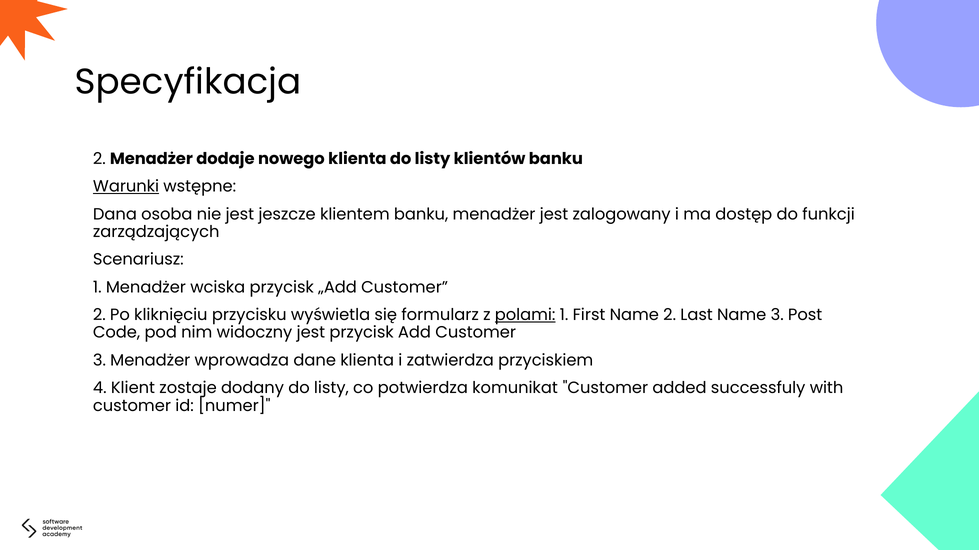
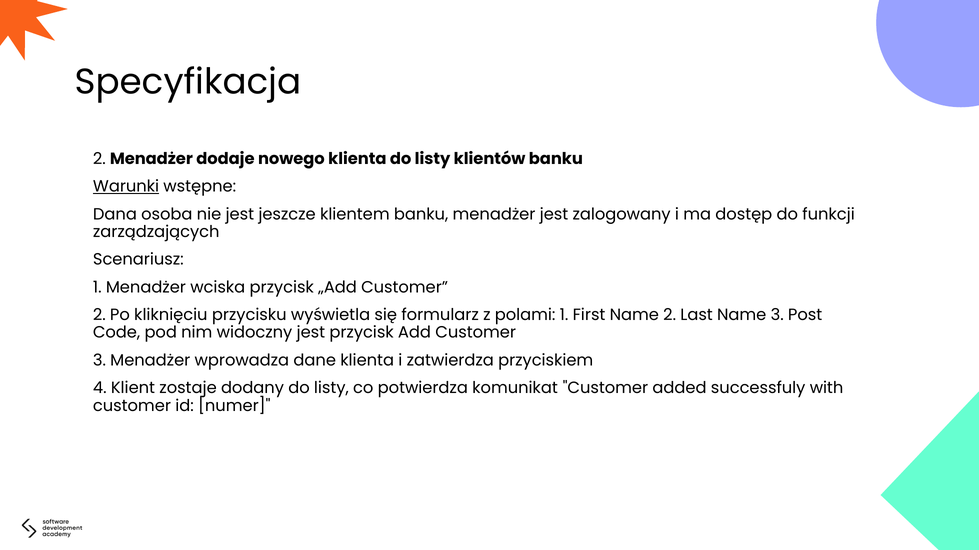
polami underline: present -> none
